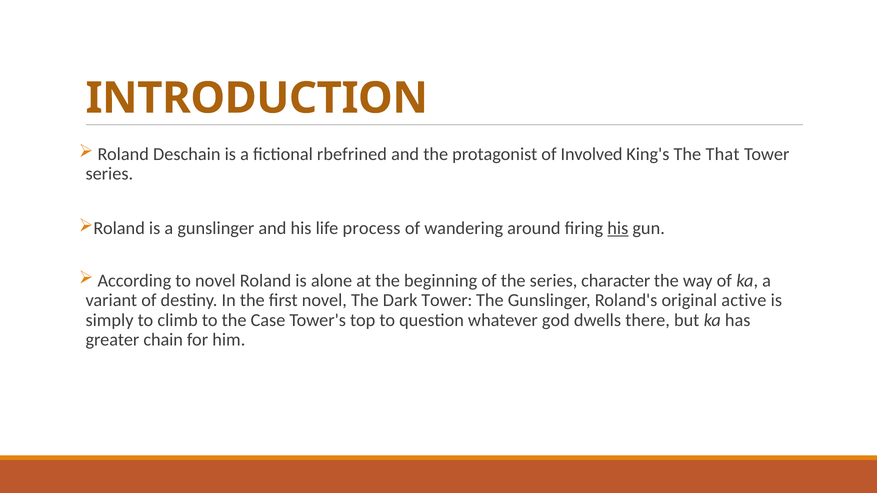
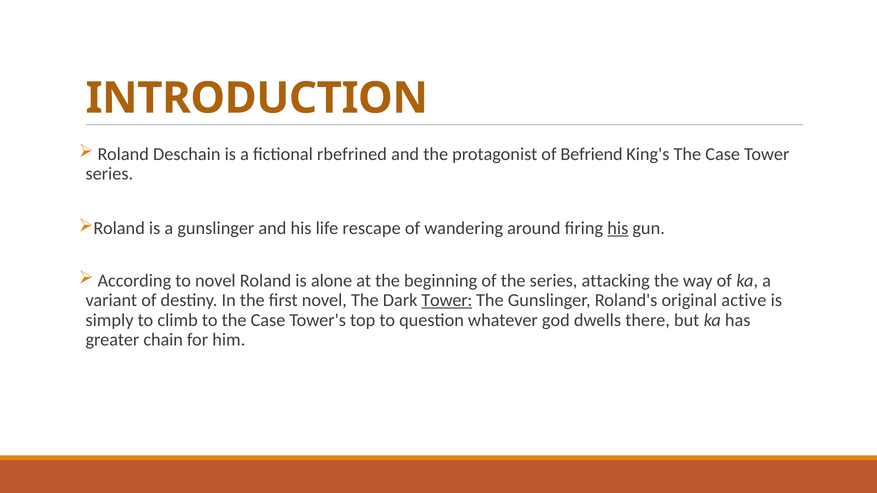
Involved: Involved -> Befriend
King's The That: That -> Case
process: process -> rescape
character: character -> attacking
Tower at (447, 301) underline: none -> present
